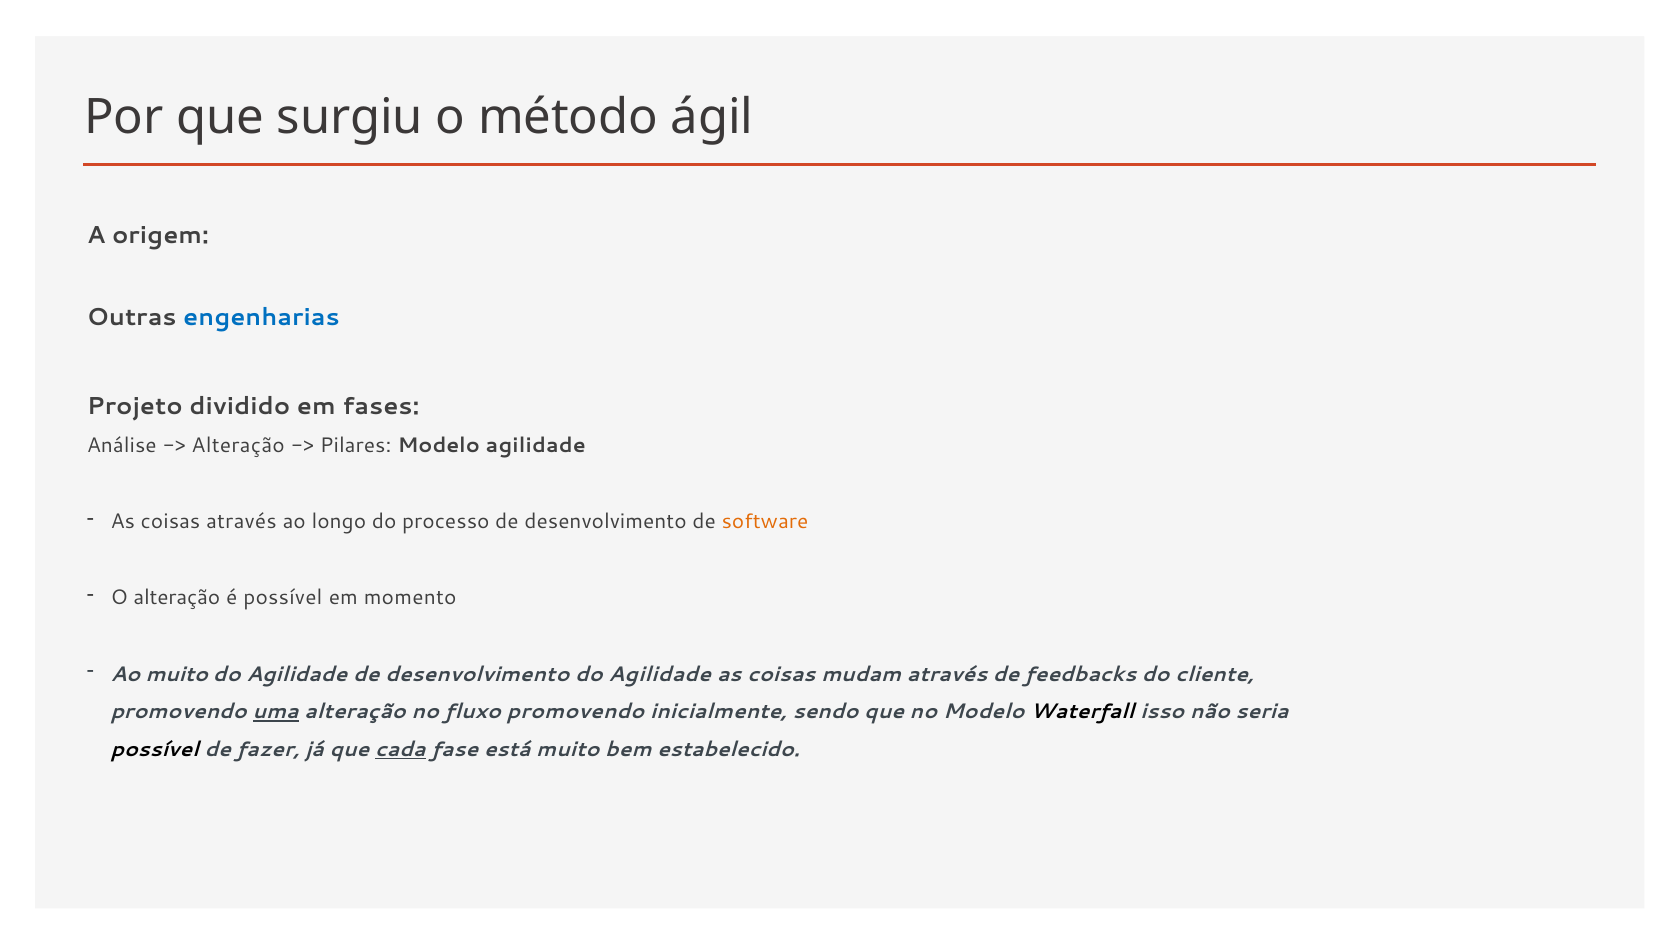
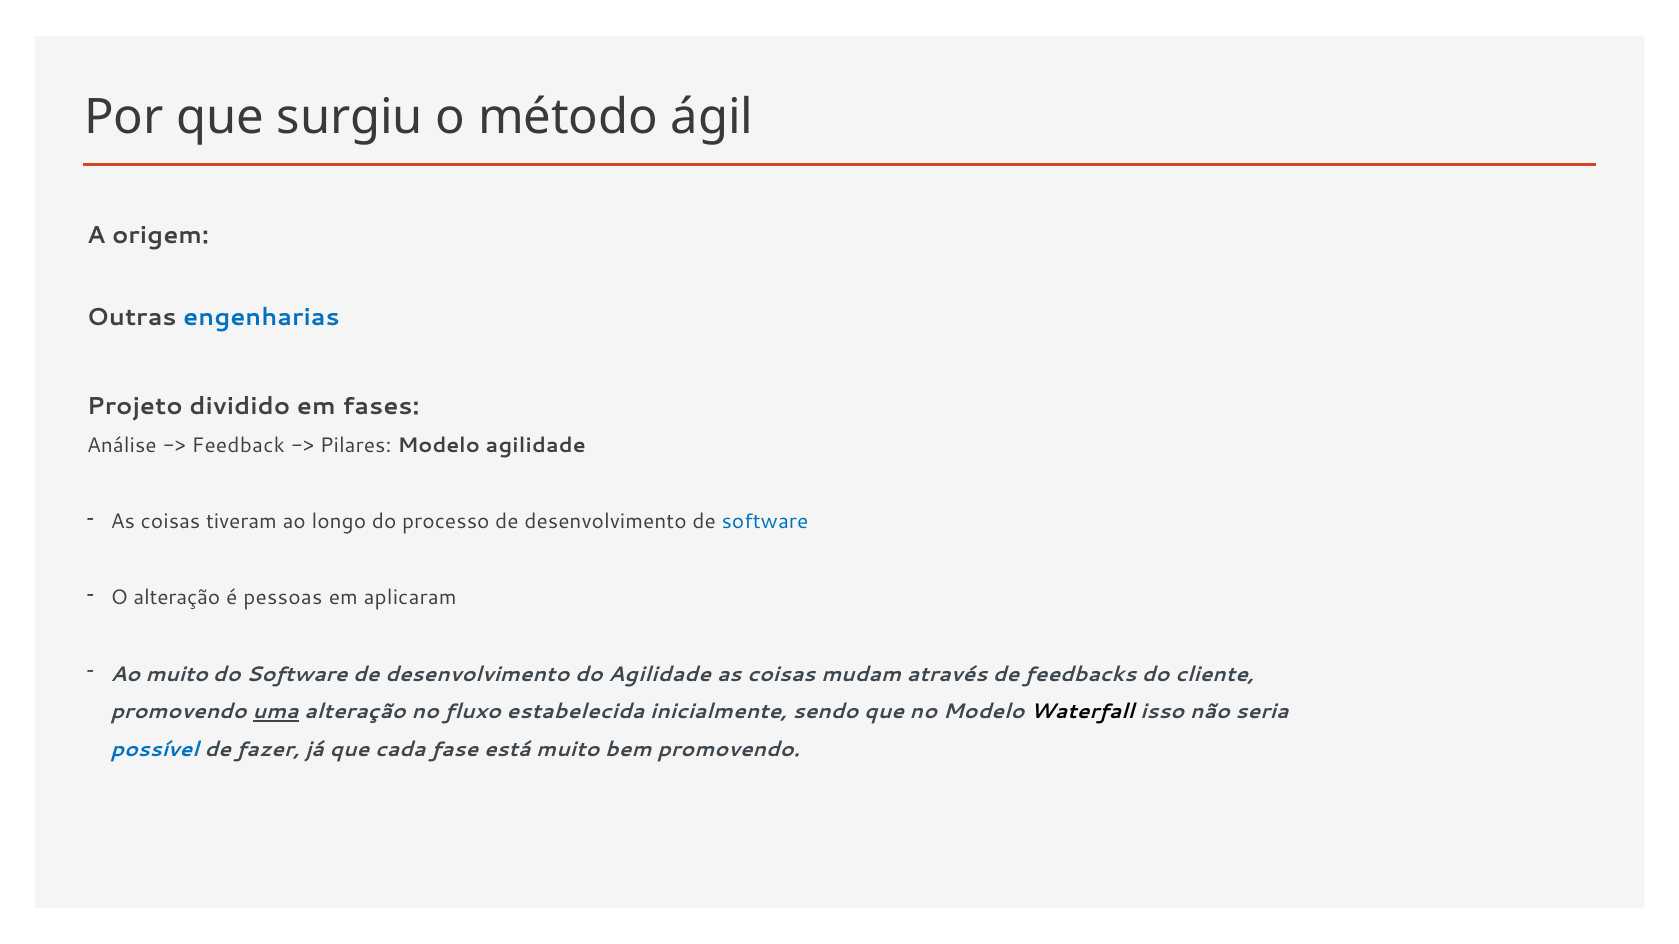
Alteração at (238, 446): Alteração -> Feedback
coisas através: através -> tiveram
software at (765, 522) colour: orange -> blue
é possível: possível -> pessoas
momento: momento -> aplicaram
Agilidade at (297, 675): Agilidade -> Software
fluxo promovendo: promovendo -> estabelecida
possível at (155, 750) colour: black -> blue
cada underline: present -> none
bem estabelecido: estabelecido -> promovendo
